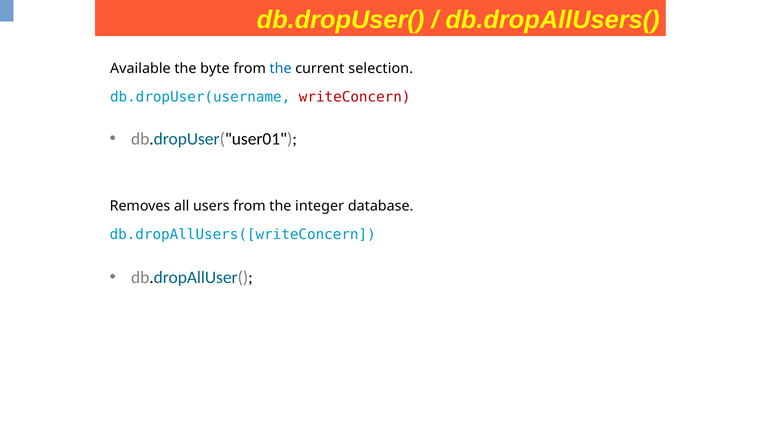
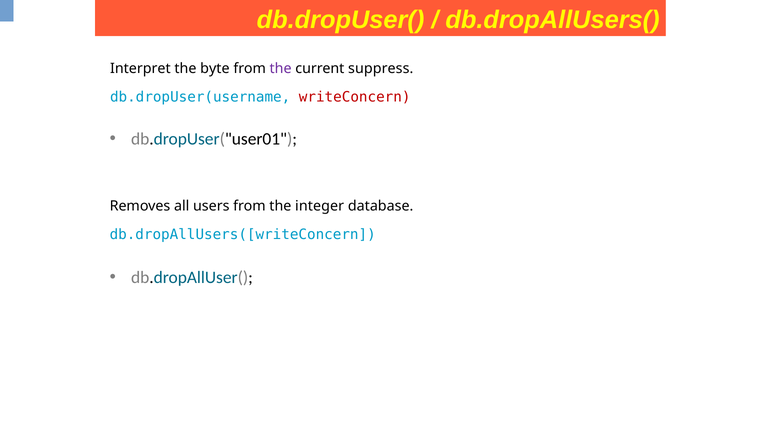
Available: Available -> Interpret
the at (281, 69) colour: blue -> purple
selection: selection -> suppress
